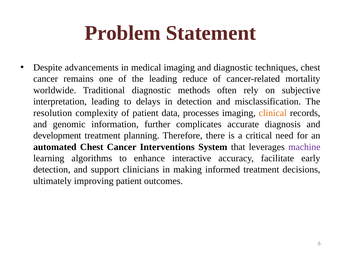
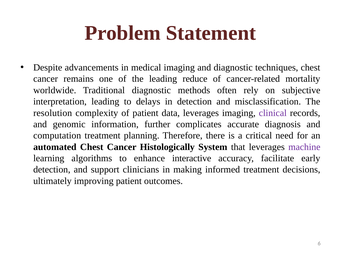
data processes: processes -> leverages
clinical colour: orange -> purple
development: development -> computation
Interventions: Interventions -> Histologically
